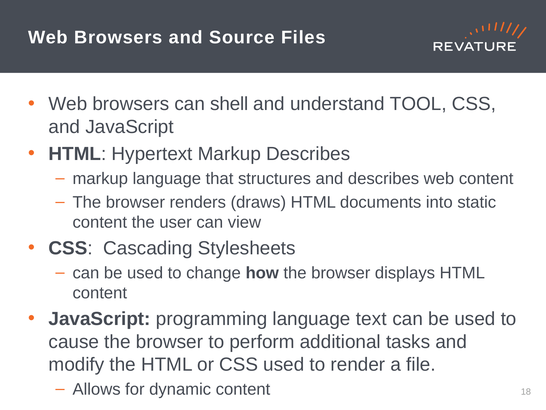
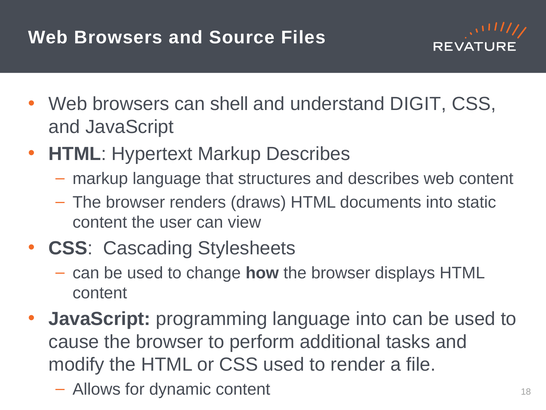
TOOL: TOOL -> DIGIT
language text: text -> into
